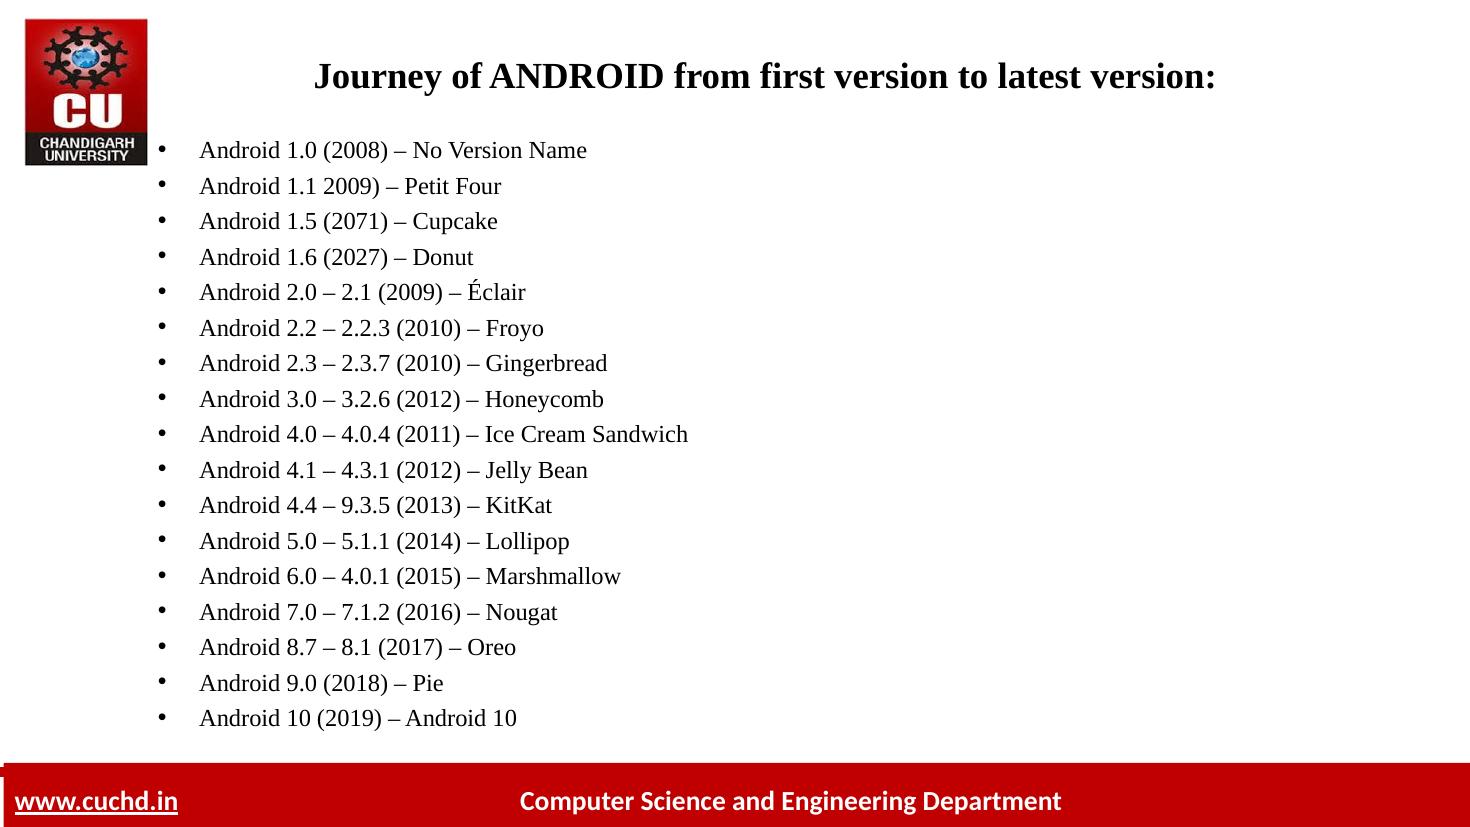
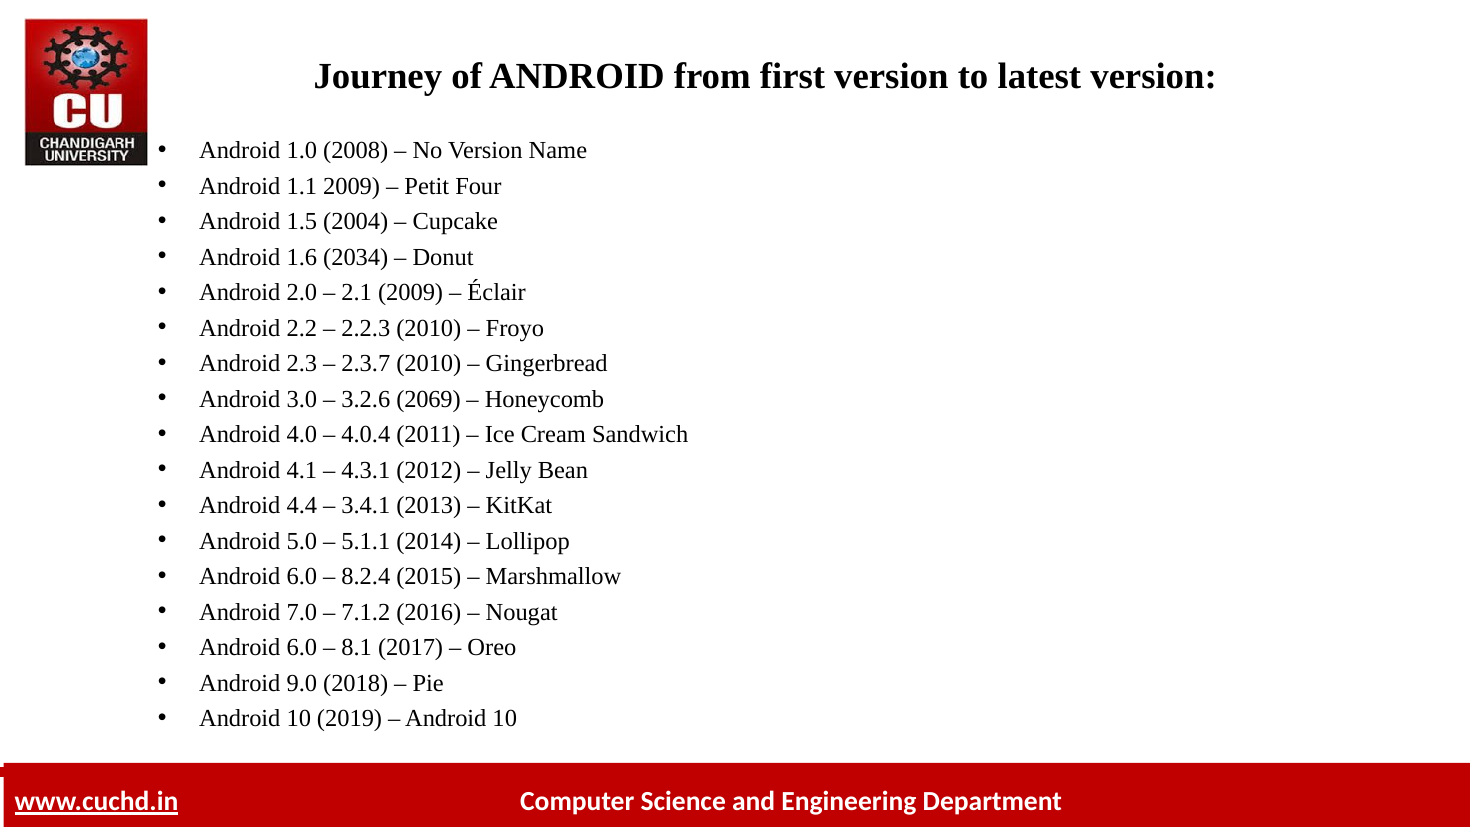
2071: 2071 -> 2004
2027: 2027 -> 2034
3.2.6 2012: 2012 -> 2069
9.3.5: 9.3.5 -> 3.4.1
4.0.1: 4.0.1 -> 8.2.4
8.7 at (302, 648): 8.7 -> 6.0
